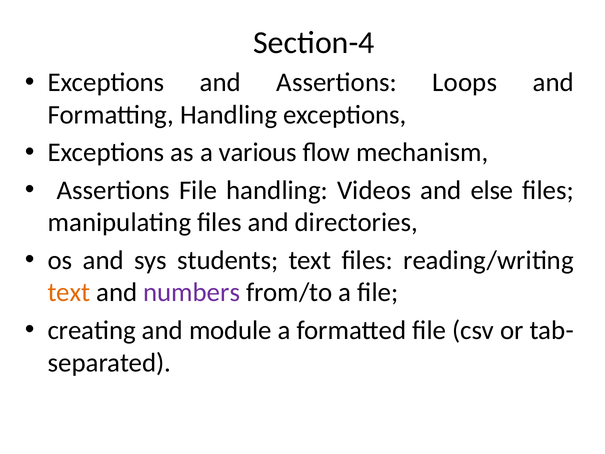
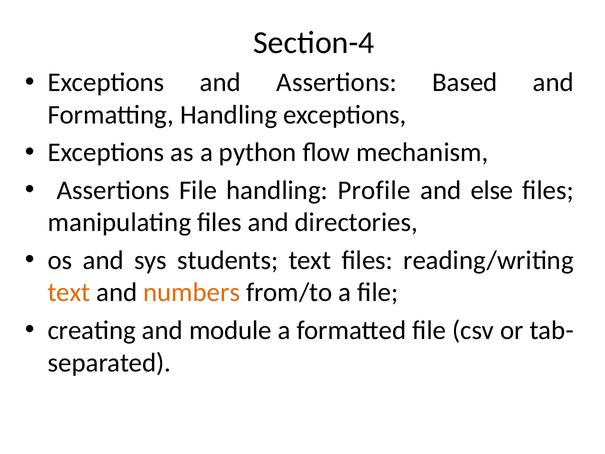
Loops: Loops -> Based
various: various -> python
Videos: Videos -> Profile
numbers colour: purple -> orange
